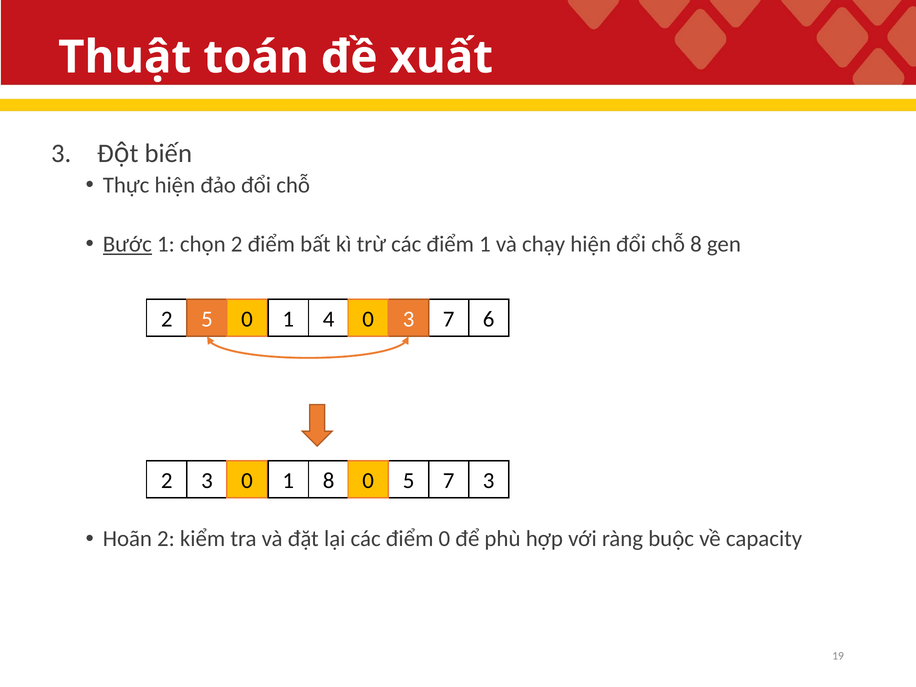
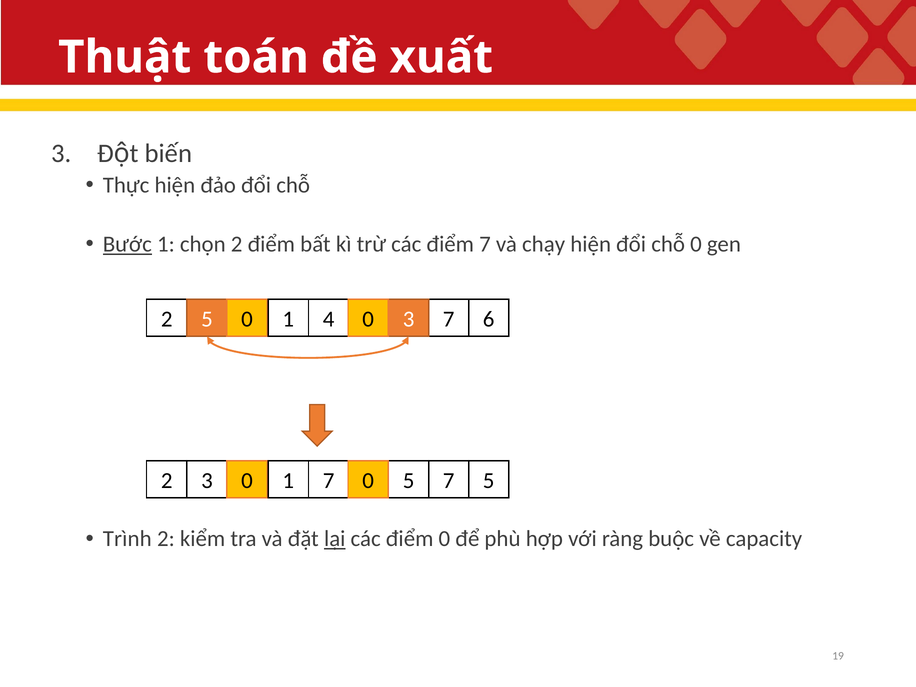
điểm 1: 1 -> 7
chỗ 8: 8 -> 0
1 8: 8 -> 7
3 3: 3 -> 5
Hoãn: Hoãn -> Trình
lại underline: none -> present
